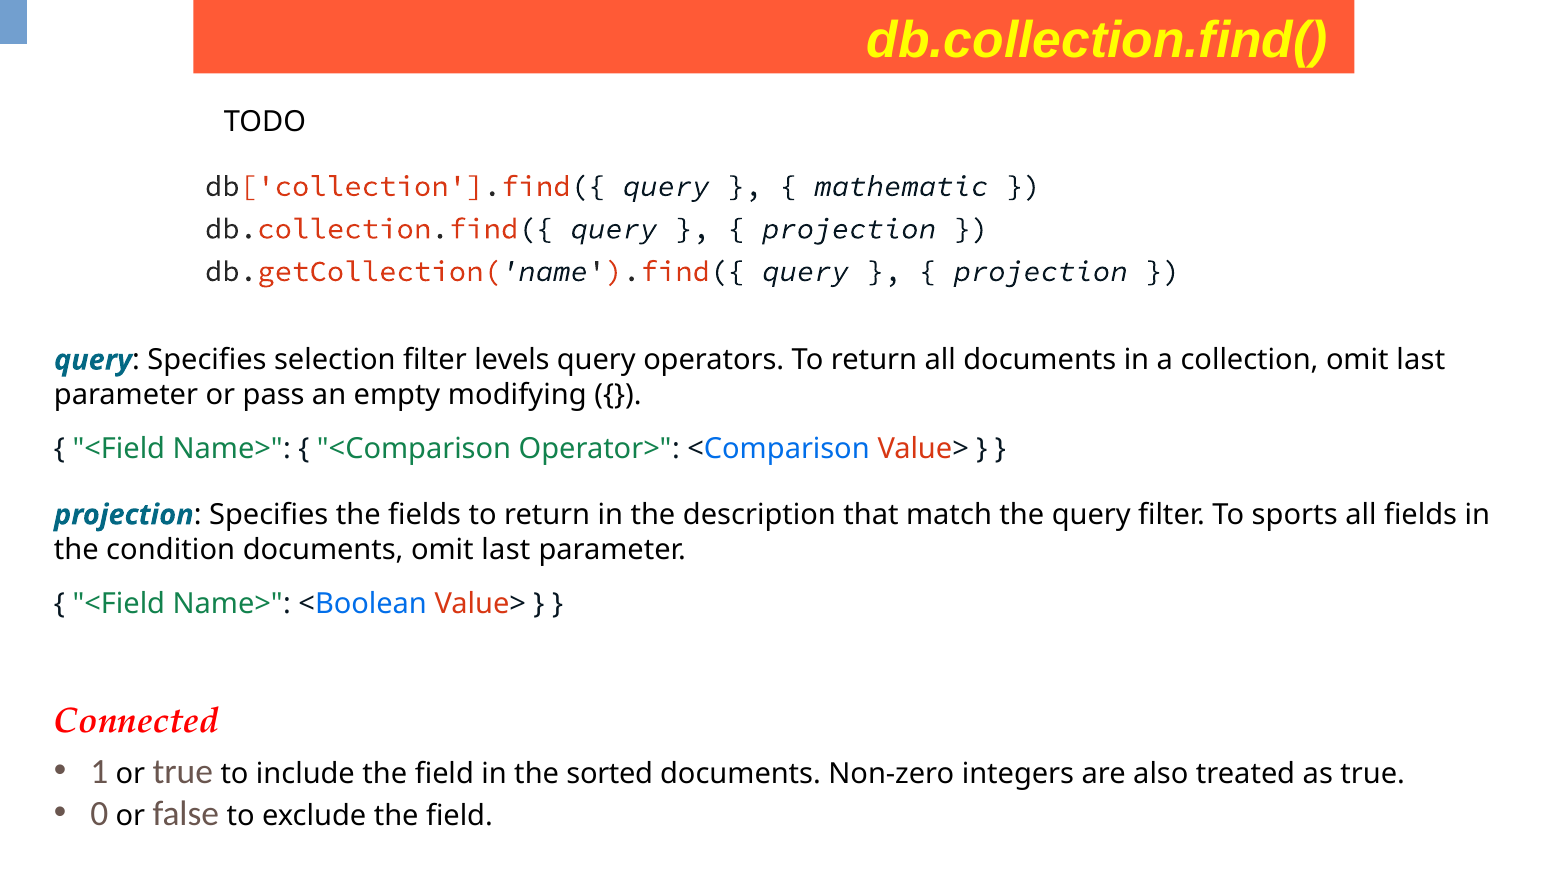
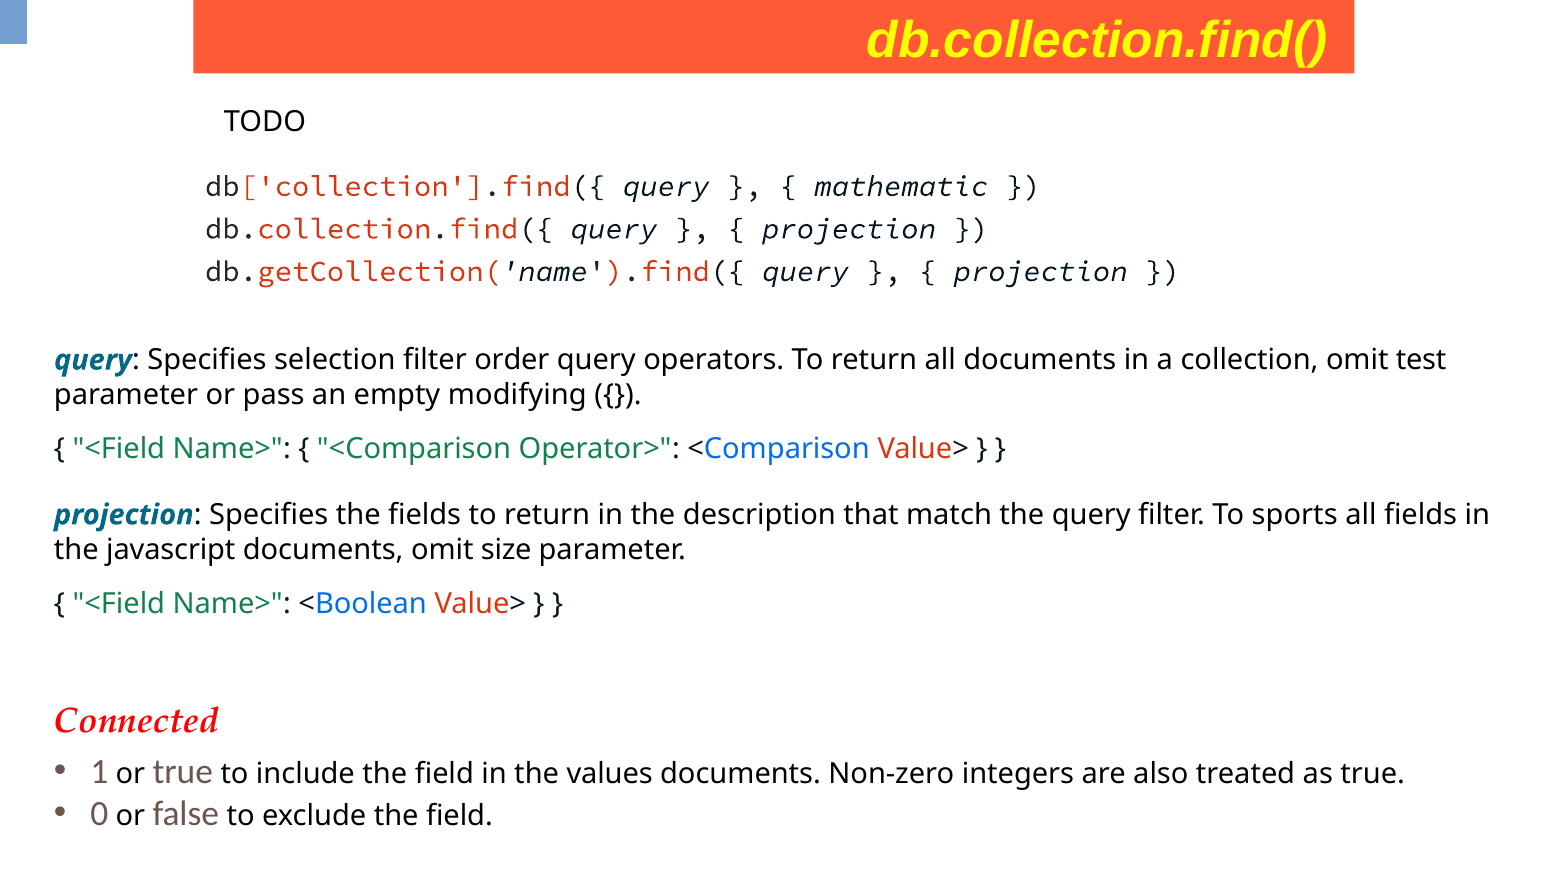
levels: levels -> order
collection omit last: last -> test
condition: condition -> javascript
documents omit last: last -> size
sorted: sorted -> values
